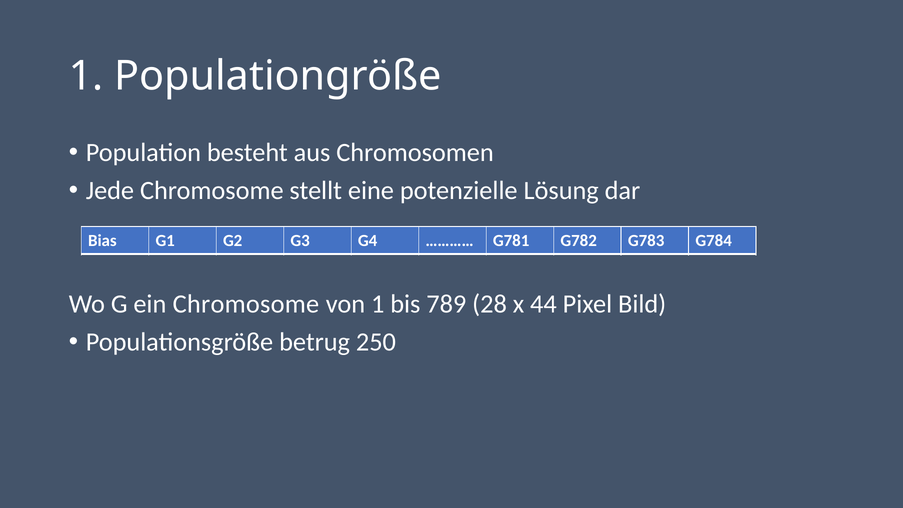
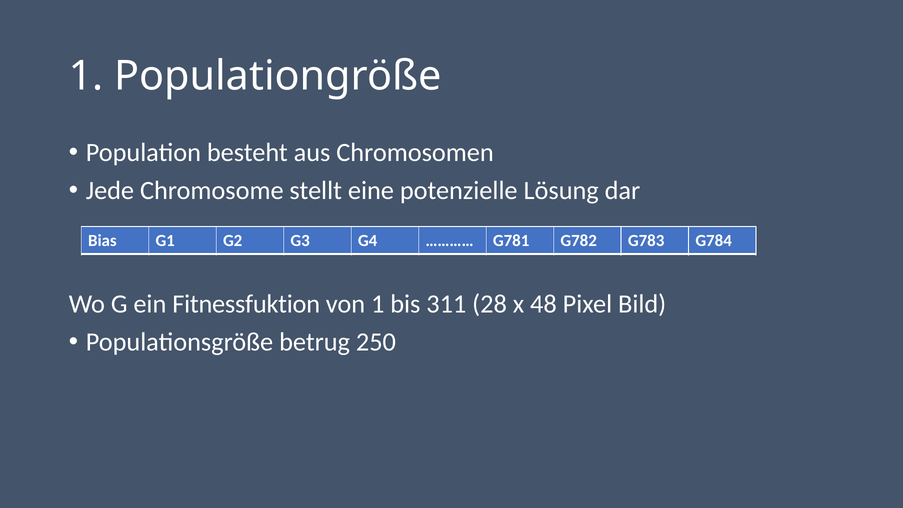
ein Chromosome: Chromosome -> Fitnessfuktion
789: 789 -> 311
44: 44 -> 48
